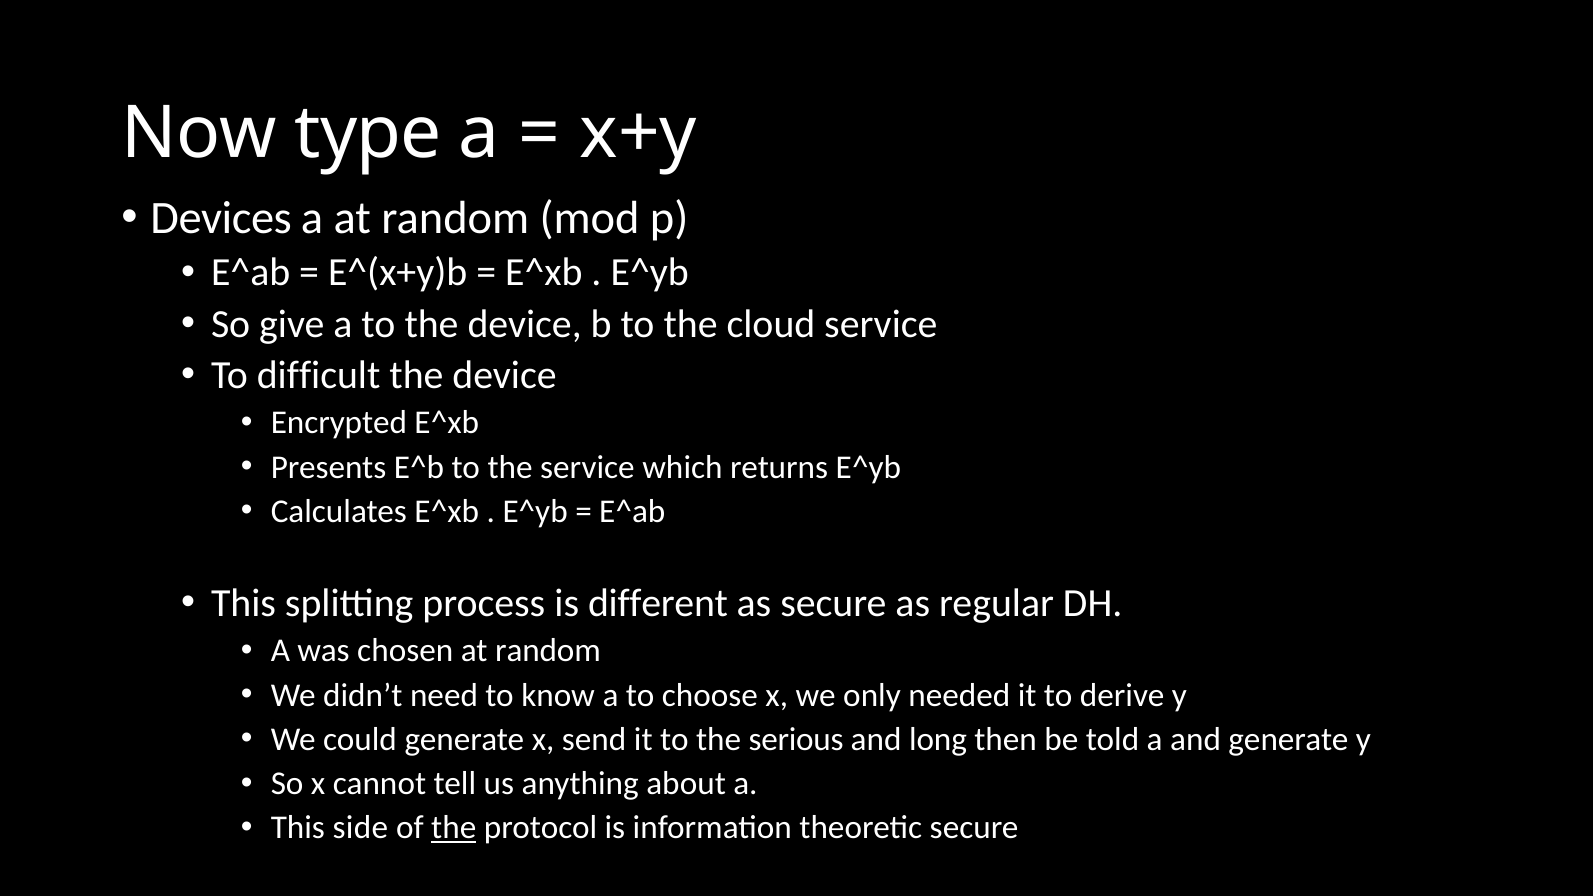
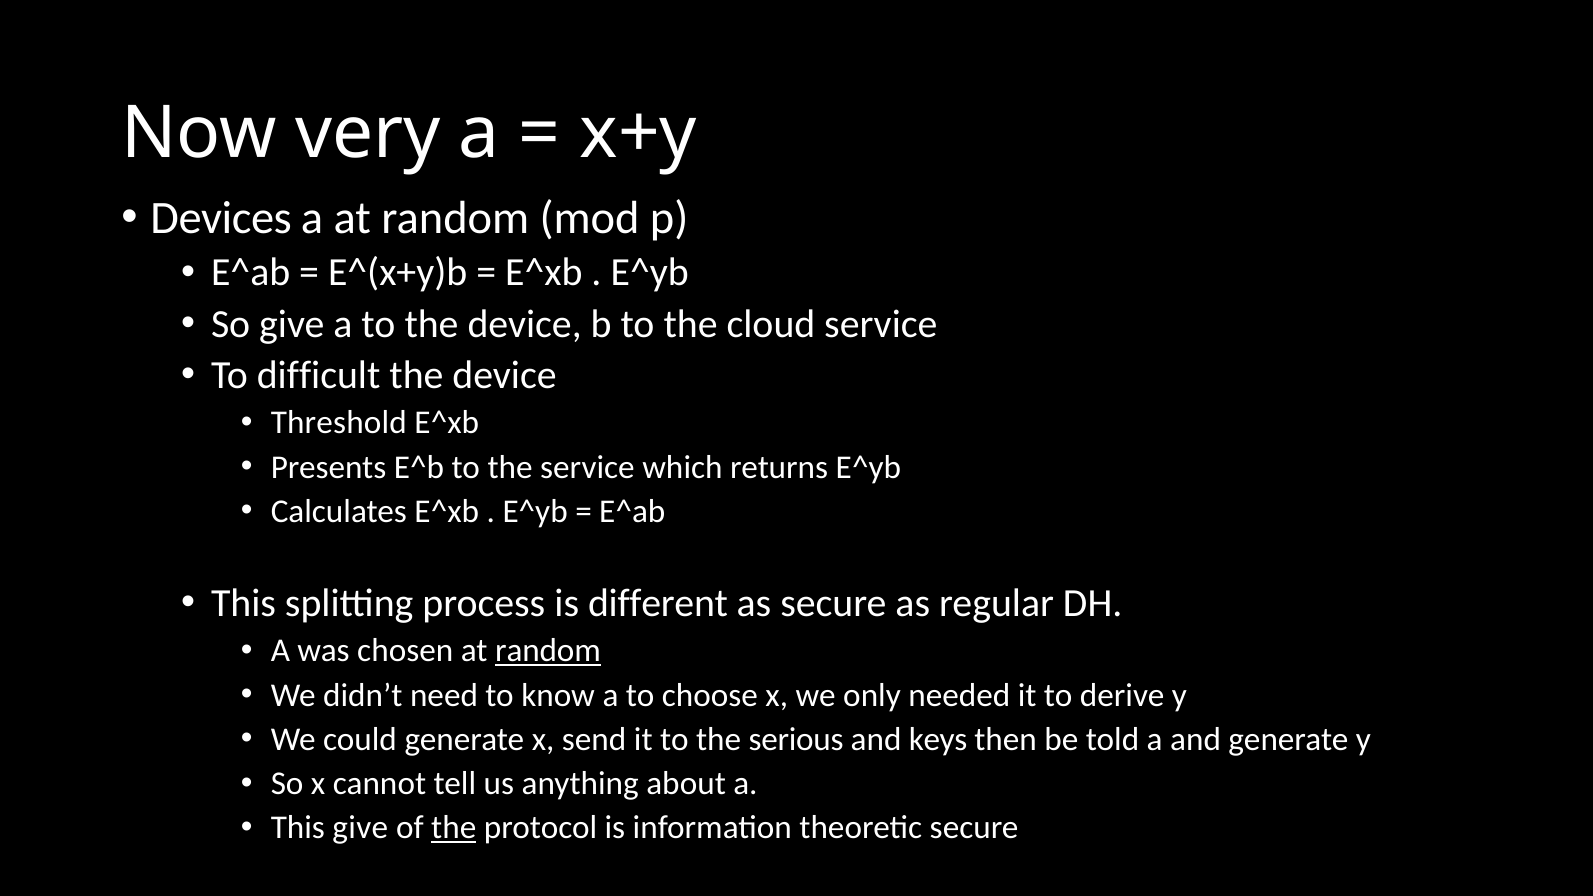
type: type -> very
Encrypted: Encrypted -> Threshold
random at (548, 651) underline: none -> present
long: long -> keys
This side: side -> give
